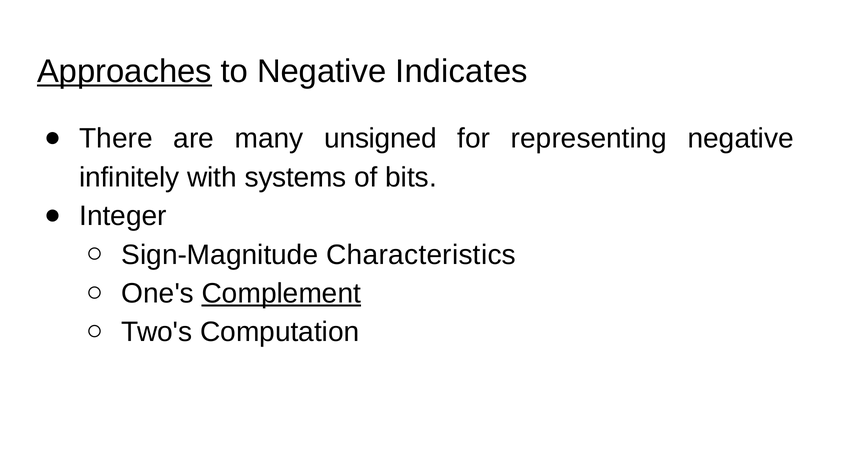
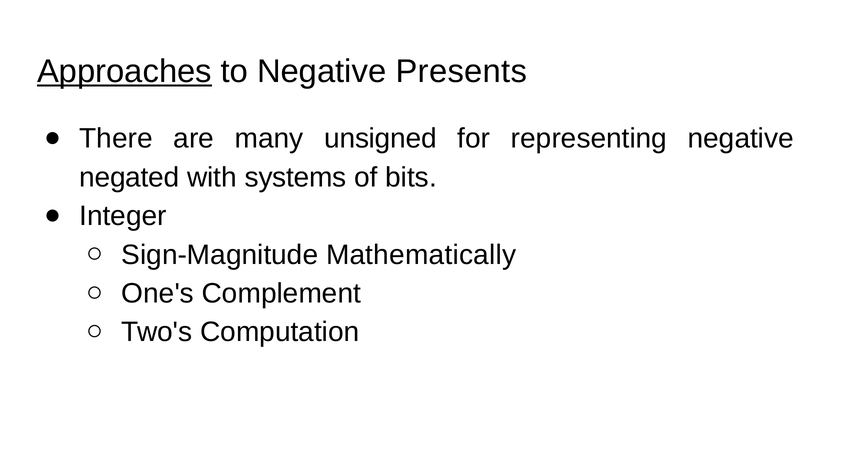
Indicates: Indicates -> Presents
infinitely: infinitely -> negated
Characteristics: Characteristics -> Mathematically
Complement underline: present -> none
